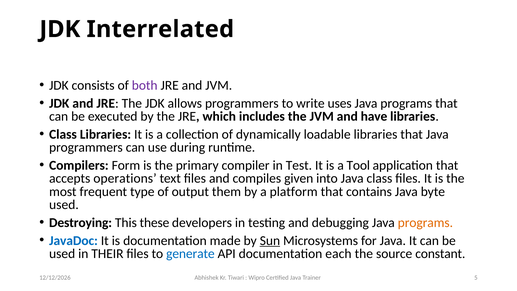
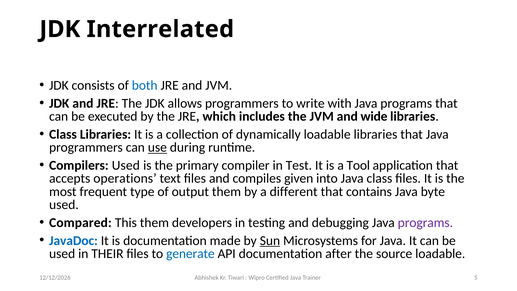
both colour: purple -> blue
uses: uses -> with
have: have -> wide
use underline: none -> present
Compilers Form: Form -> Used
platform: platform -> different
Destroying: Destroying -> Compared
This these: these -> them
programs at (425, 222) colour: orange -> purple
each: each -> after
source constant: constant -> loadable
